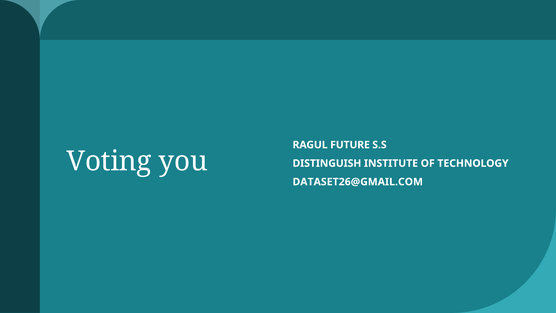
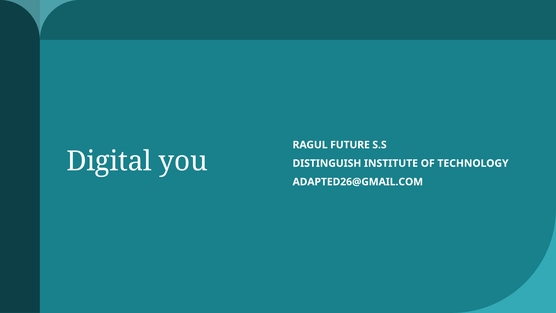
Voting: Voting -> Digital
DATASET26@GMAIL.COM: DATASET26@GMAIL.COM -> ADAPTED26@GMAIL.COM
